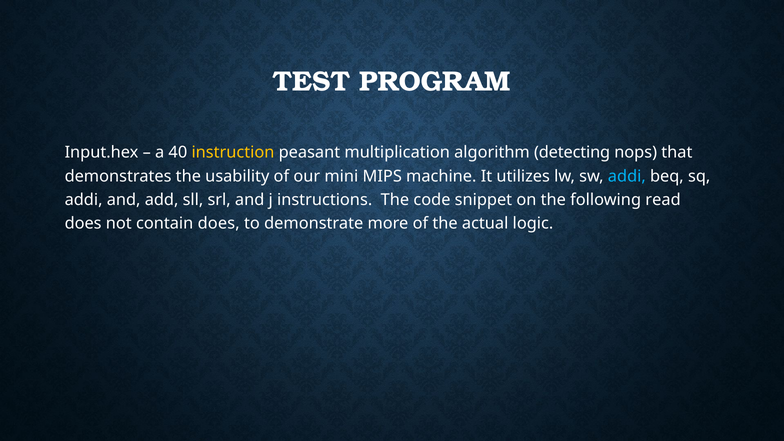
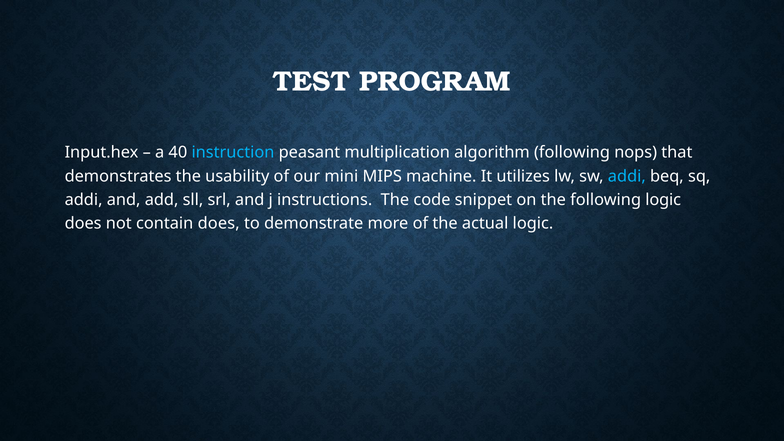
instruction colour: yellow -> light blue
algorithm detecting: detecting -> following
following read: read -> logic
